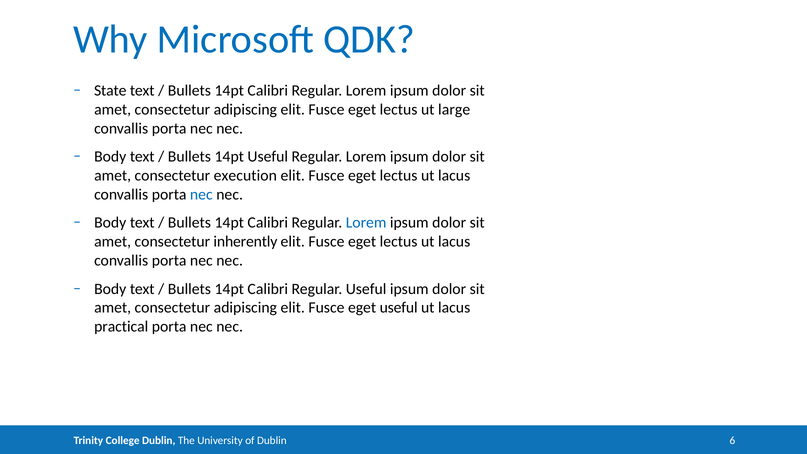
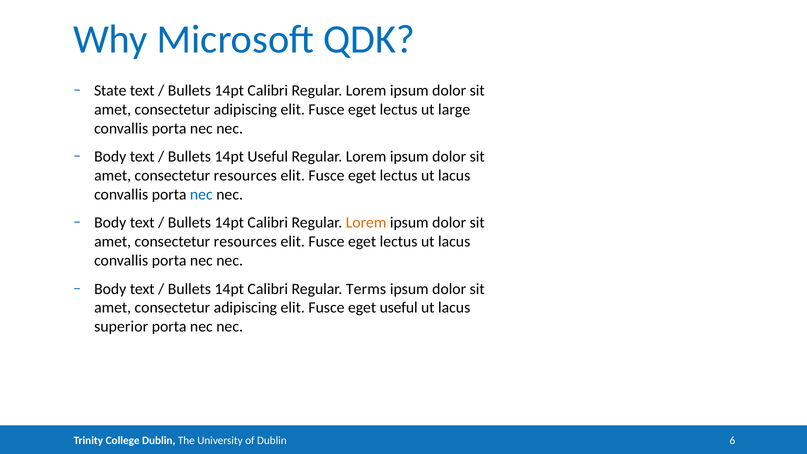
execution at (245, 176): execution -> resources
Lorem at (366, 223) colour: blue -> orange
inherently at (245, 242): inherently -> resources
Regular Useful: Useful -> Terms
practical: practical -> superior
